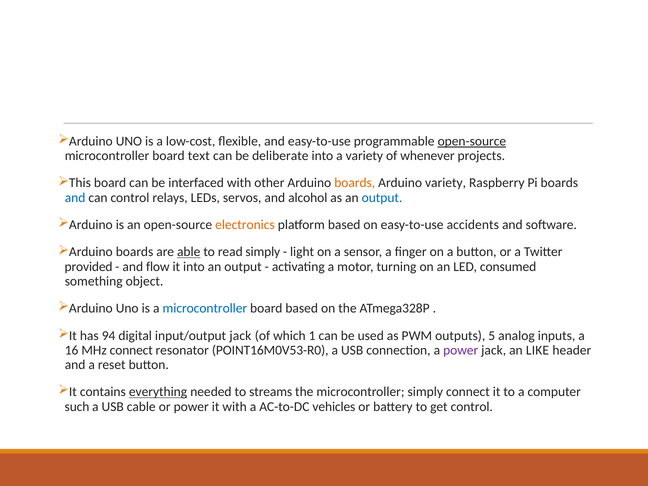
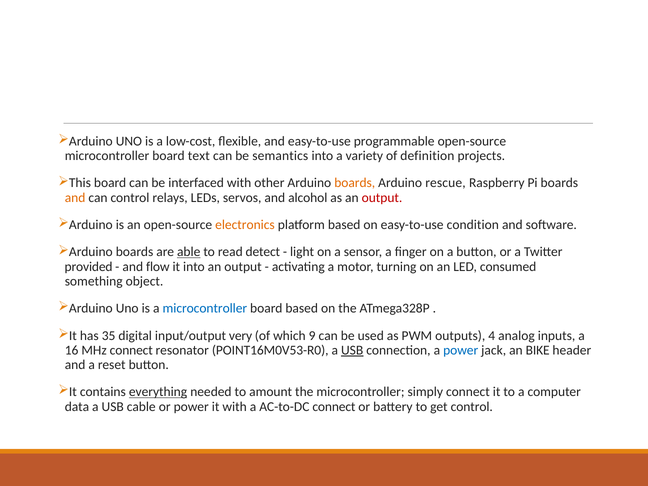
open-source at (472, 141) underline: present -> none
deliberate: deliberate -> semantics
whenever: whenever -> definition
Arduino variety: variety -> rescue
and at (75, 198) colour: blue -> orange
output at (382, 198) colour: blue -> red
accidents: accidents -> condition
read simply: simply -> detect
94: 94 -> 35
input/output jack: jack -> very
1: 1 -> 9
5: 5 -> 4
USB at (352, 350) underline: none -> present
power at (461, 350) colour: purple -> blue
LIKE: LIKE -> BIKE
streams: streams -> amount
such: such -> data
AC-to-DC vehicles: vehicles -> connect
